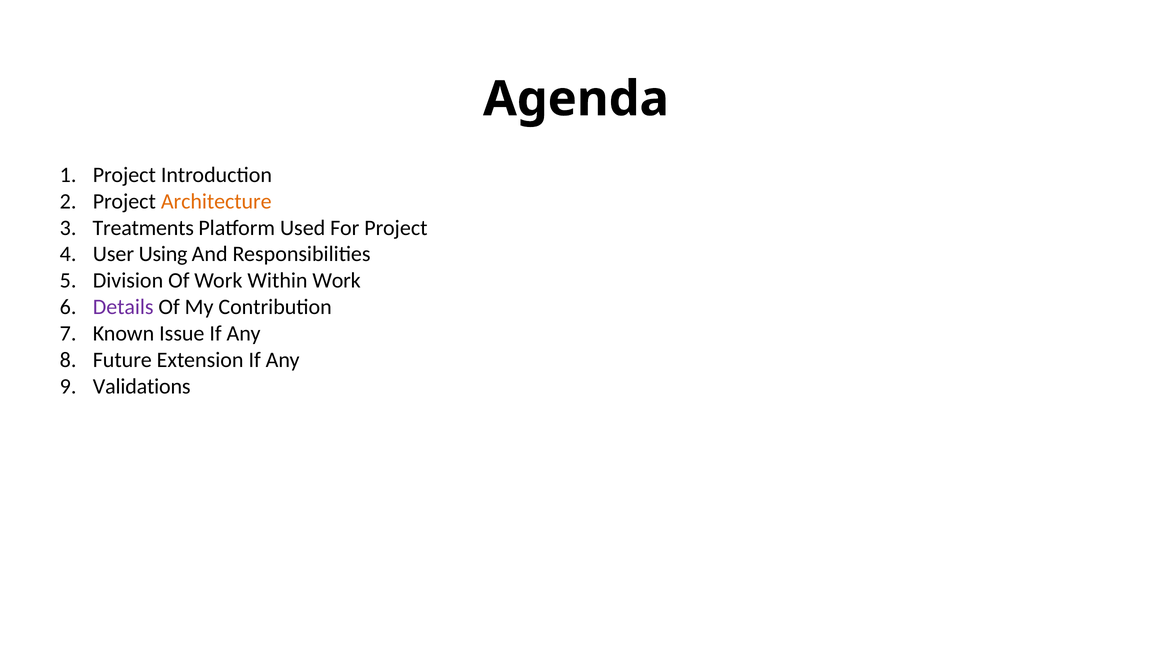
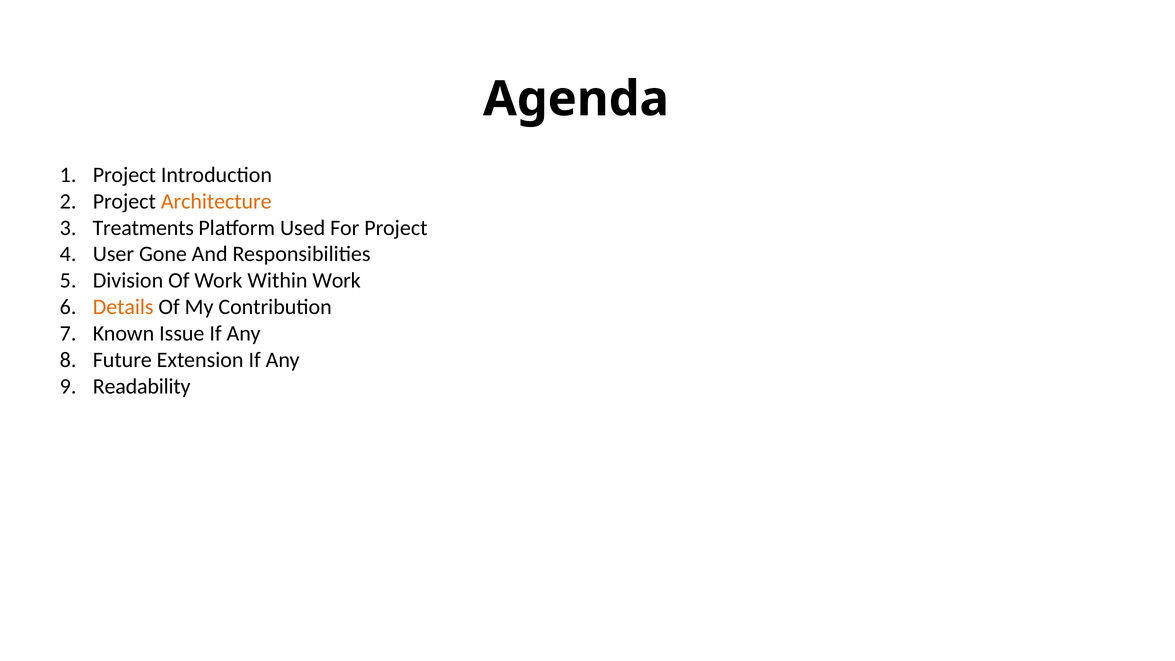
Using: Using -> Gone
Details colour: purple -> orange
Validations: Validations -> Readability
